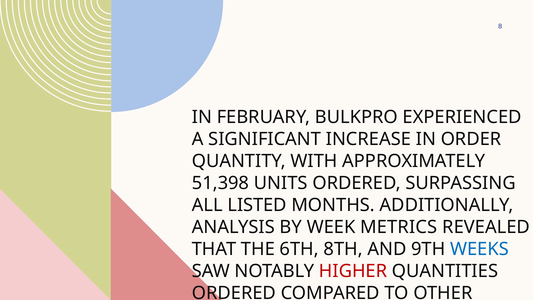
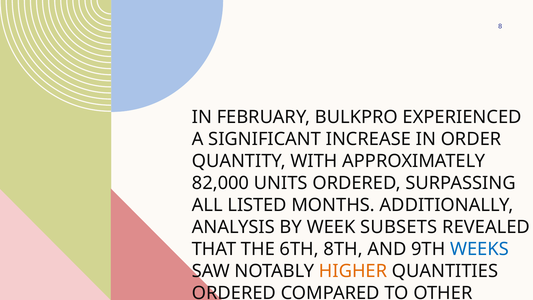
51,398: 51,398 -> 82,000
METRICS: METRICS -> SUBSETS
HIGHER colour: red -> orange
